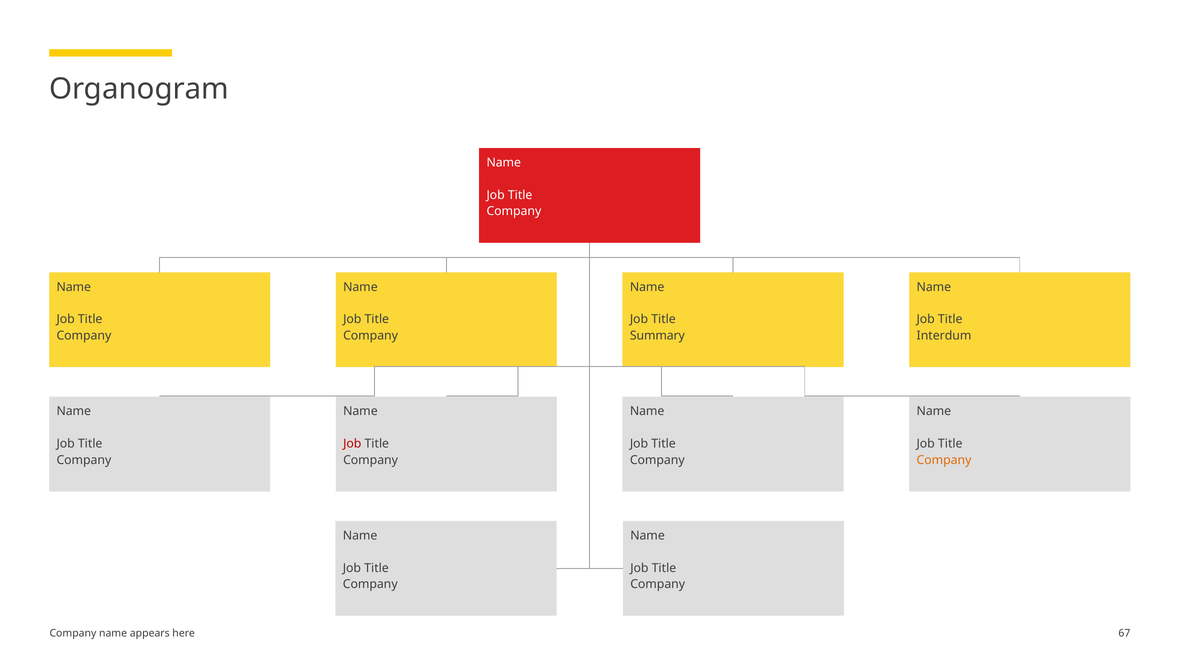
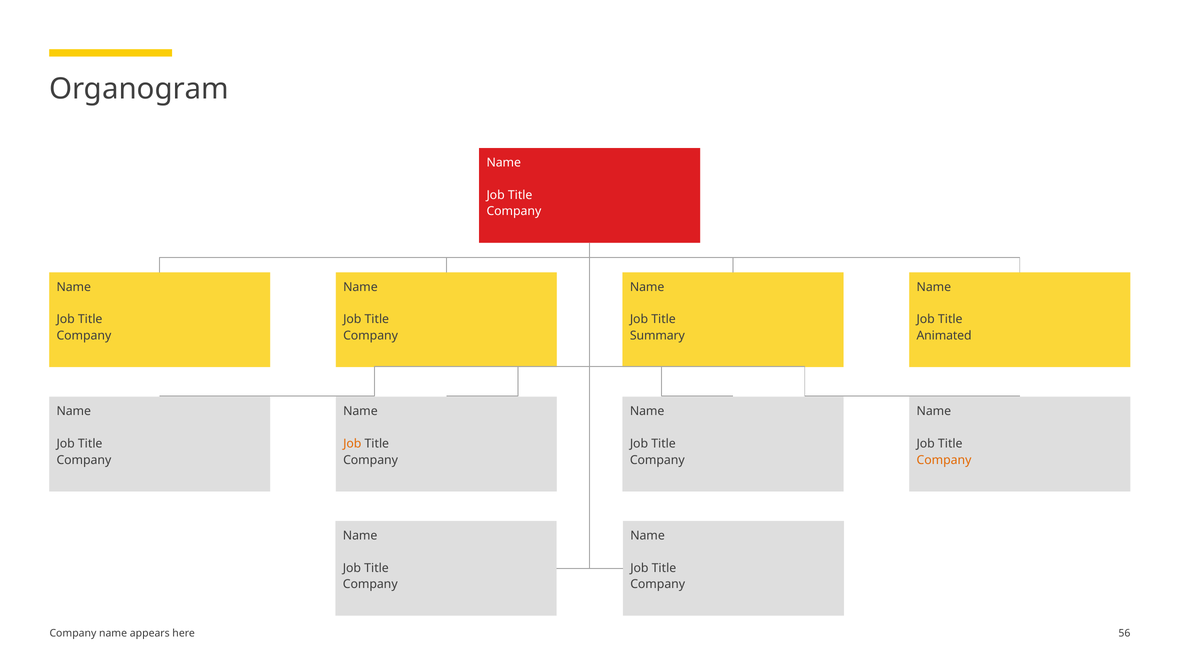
Interdum: Interdum -> Animated
Job at (352, 444) colour: red -> orange
67: 67 -> 56
